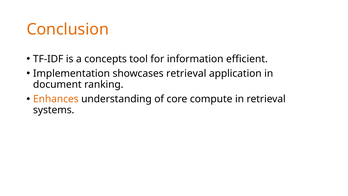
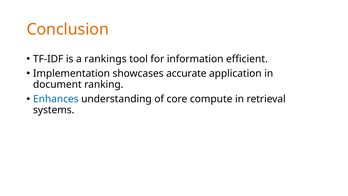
concepts: concepts -> rankings
showcases retrieval: retrieval -> accurate
Enhances colour: orange -> blue
